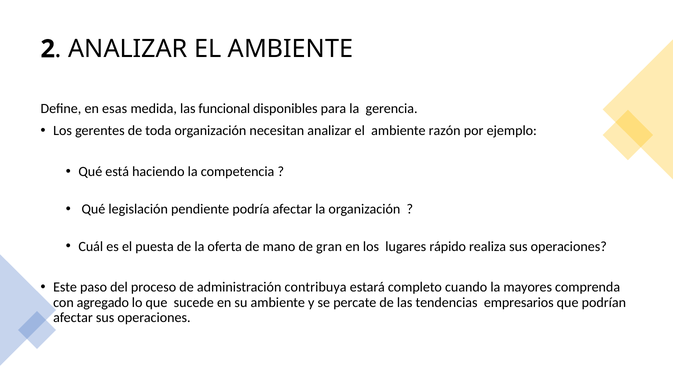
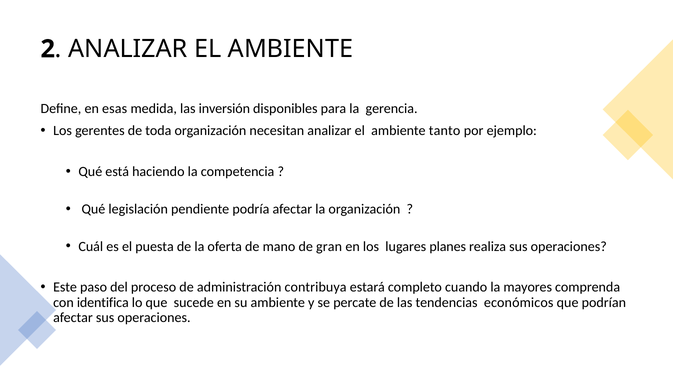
funcional: funcional -> inversión
razón: razón -> tanto
rápido: rápido -> planes
agregado: agregado -> identifica
empresarios: empresarios -> económicos
